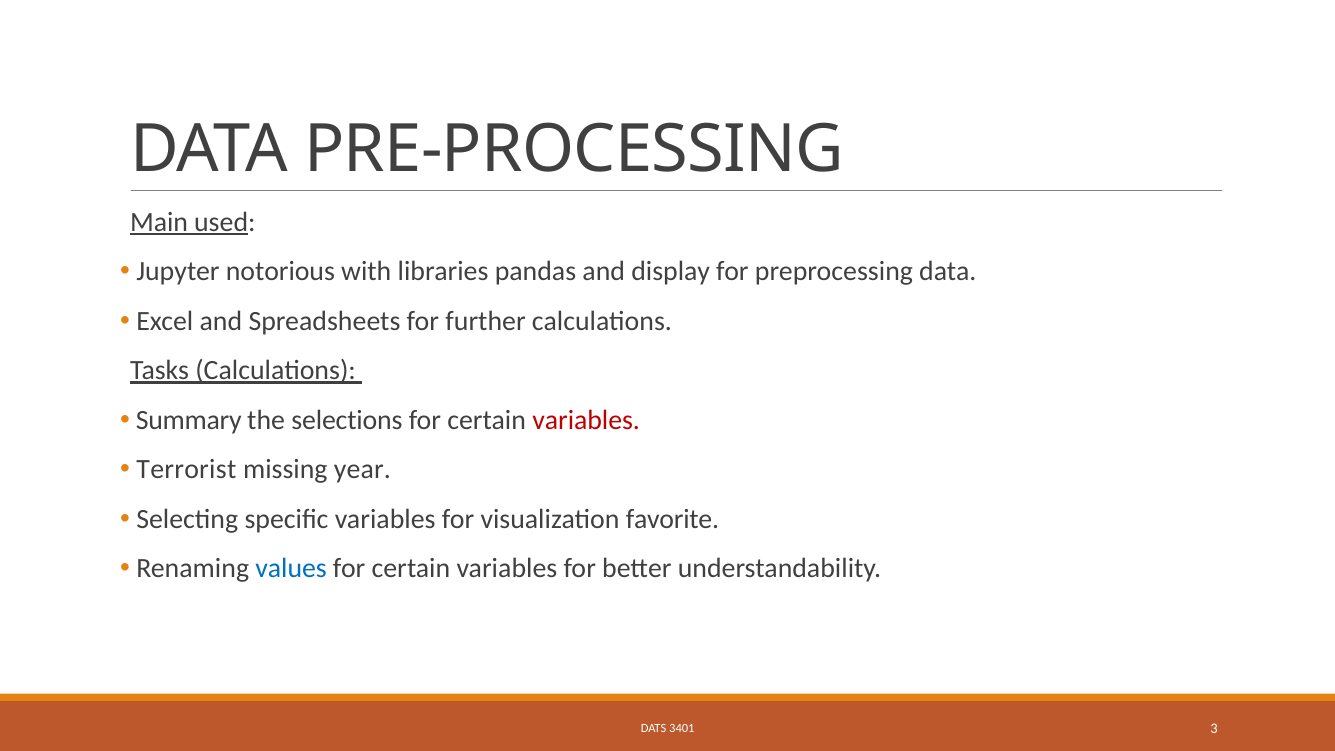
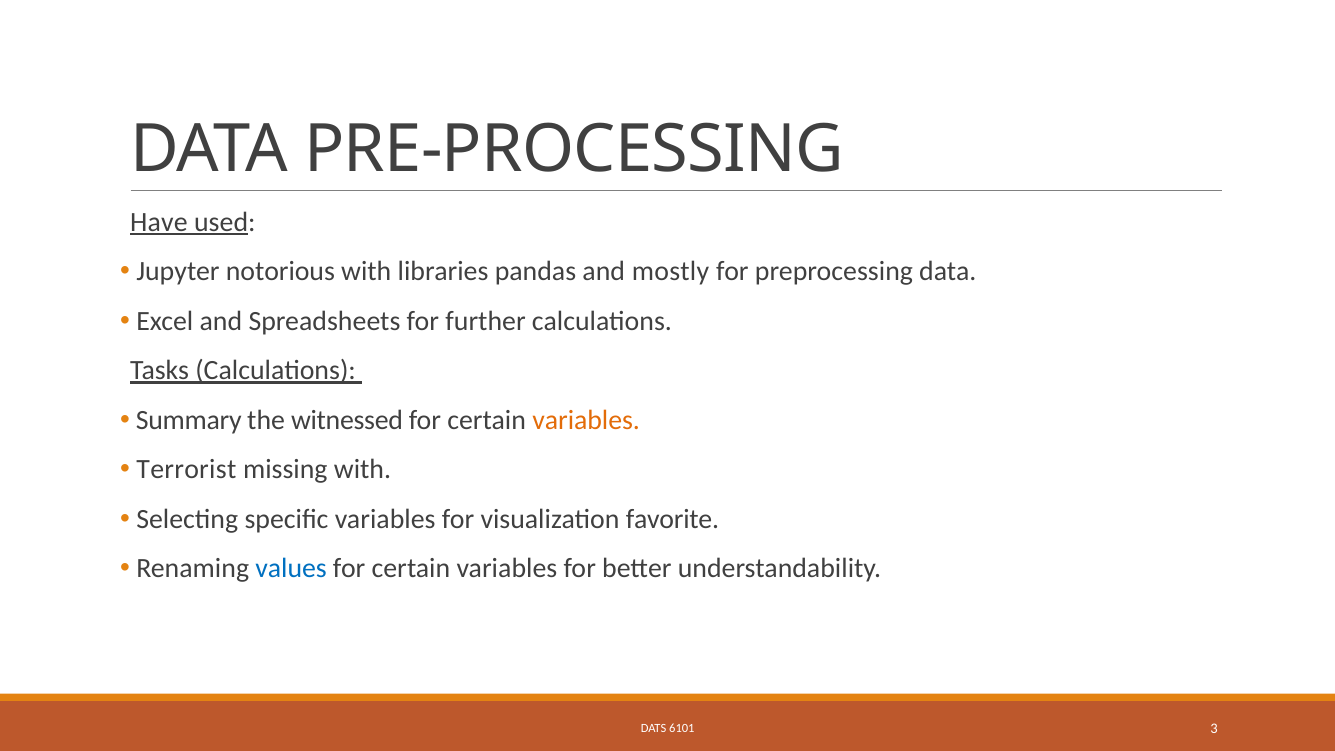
Main: Main -> Have
display: display -> mostly
selections: selections -> witnessed
variables at (586, 420) colour: red -> orange
missing year: year -> with
3401: 3401 -> 6101
